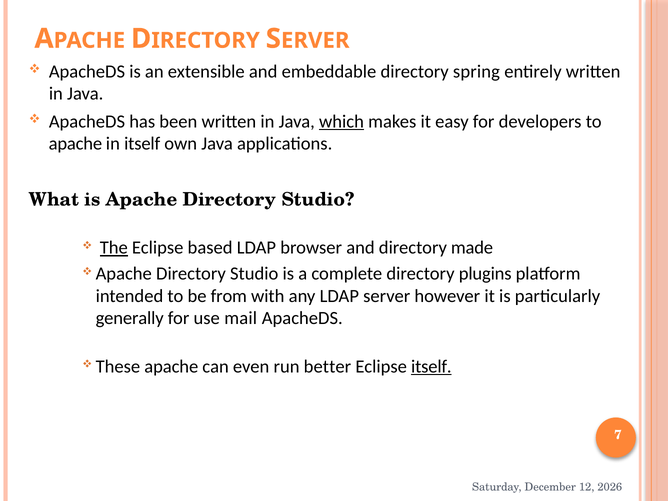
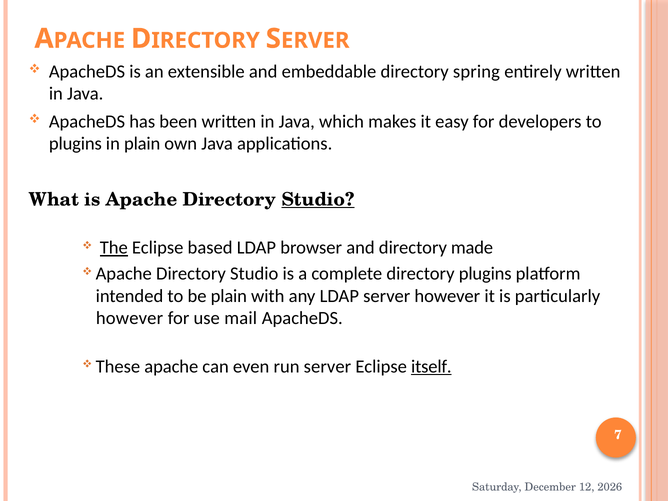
which underline: present -> none
apache at (75, 144): apache -> plugins
in itself: itself -> plain
Studio at (318, 200) underline: none -> present
be from: from -> plain
generally at (130, 318): generally -> however
run better: better -> server
